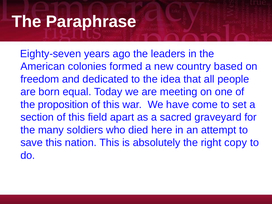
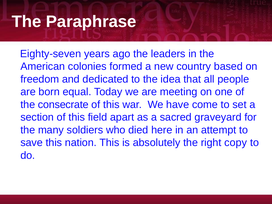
proposition: proposition -> consecrate
